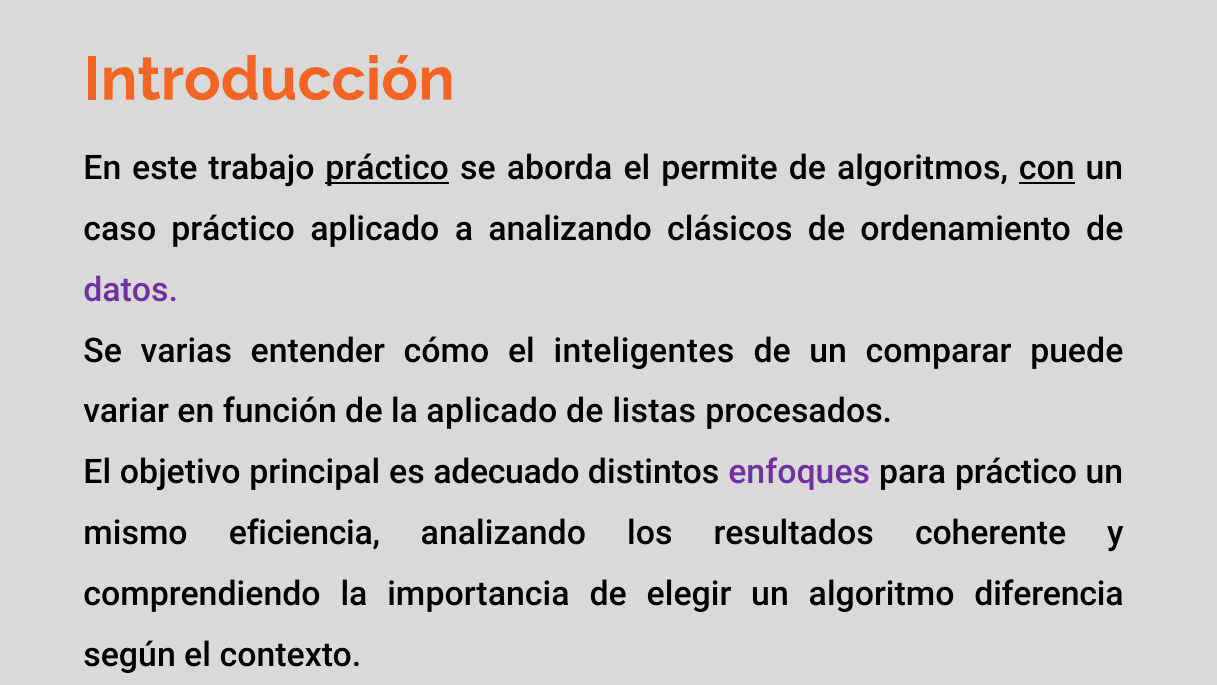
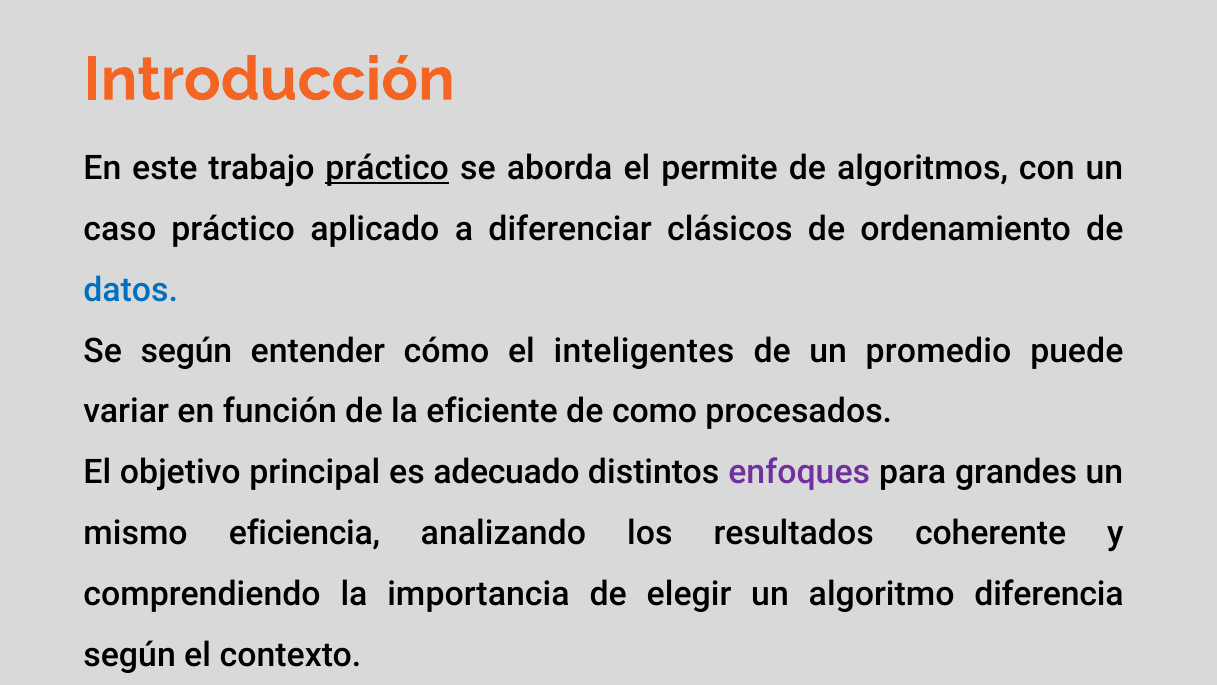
con underline: present -> none
a analizando: analizando -> diferenciar
datos colour: purple -> blue
Se varias: varias -> según
comparar: comparar -> promedio
la aplicado: aplicado -> eficiente
listas: listas -> como
para práctico: práctico -> grandes
